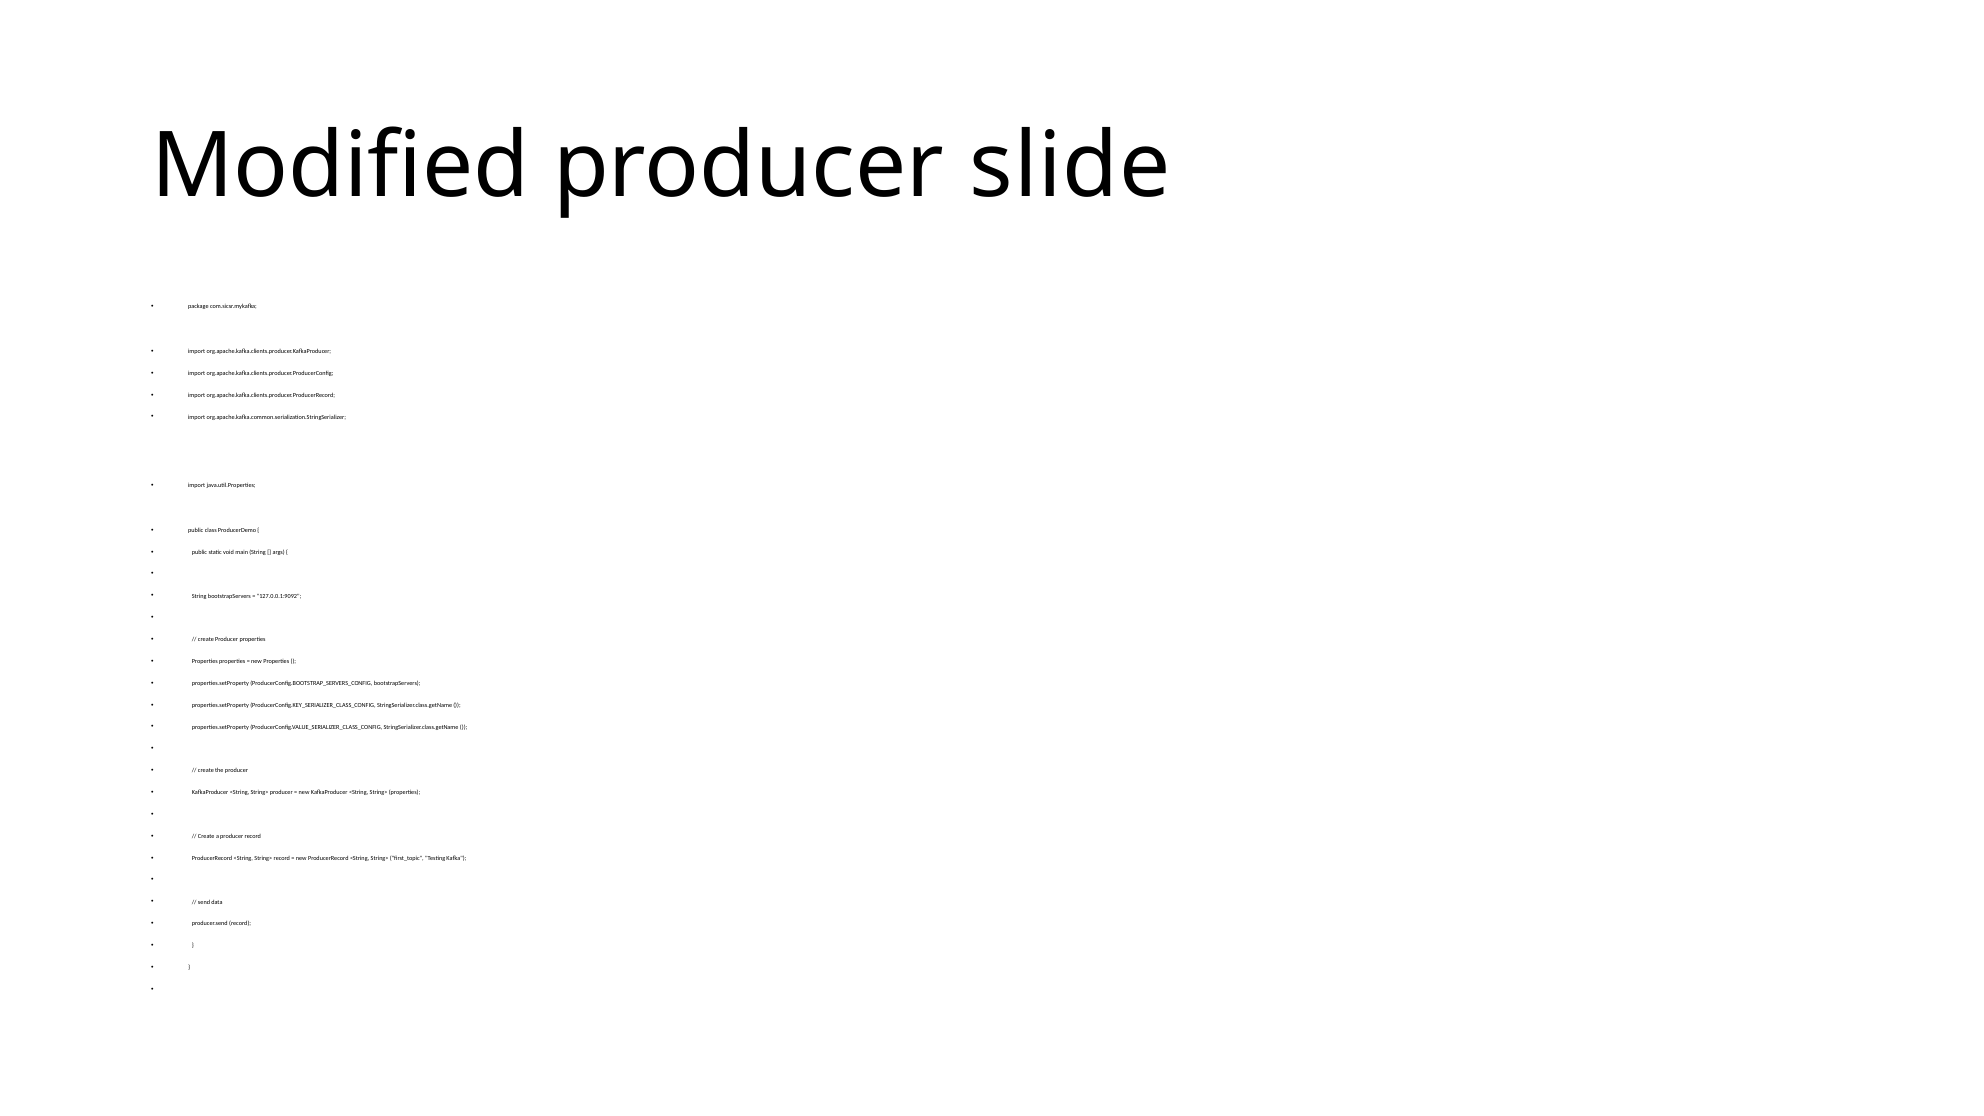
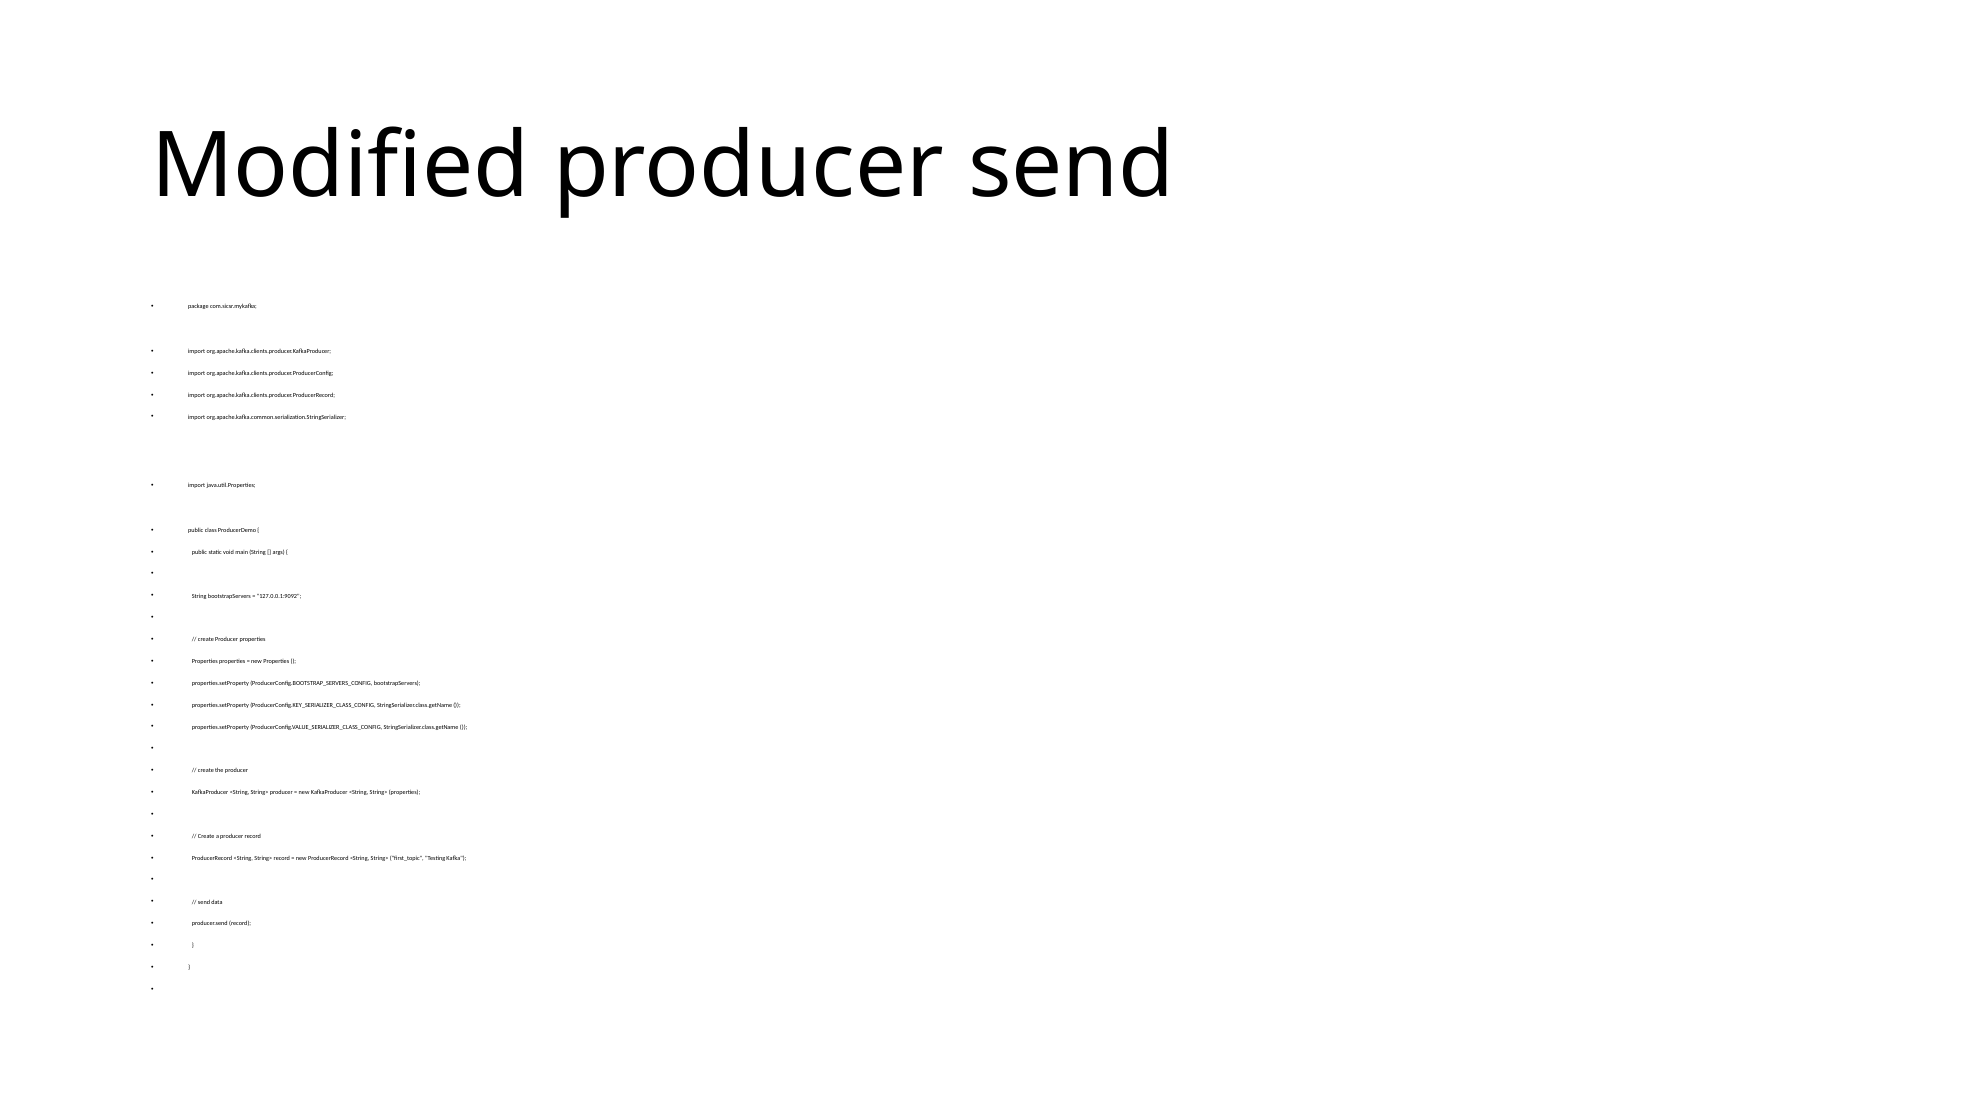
producer slide: slide -> send
